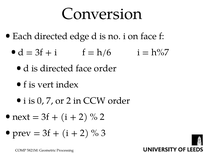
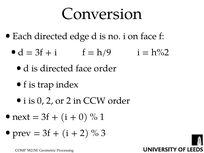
h/6: h/6 -> h/9
h%7: h%7 -> h%2
vert: vert -> trap
0 7: 7 -> 2
2 at (83, 117): 2 -> 0
2 at (102, 117): 2 -> 1
